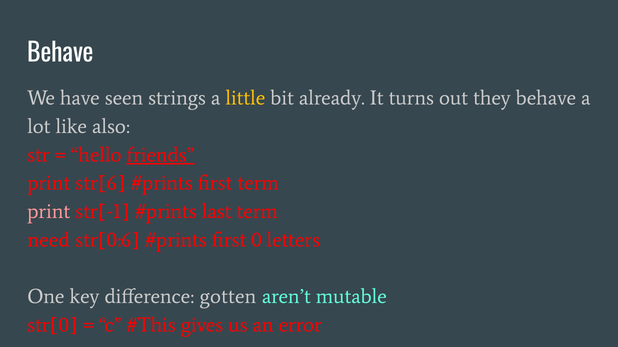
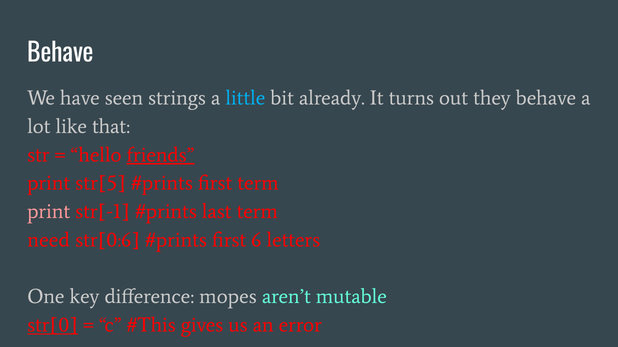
little colour: yellow -> light blue
also: also -> that
str[6: str[6 -> str[5
0: 0 -> 6
gotten: gotten -> mopes
str[0 underline: none -> present
